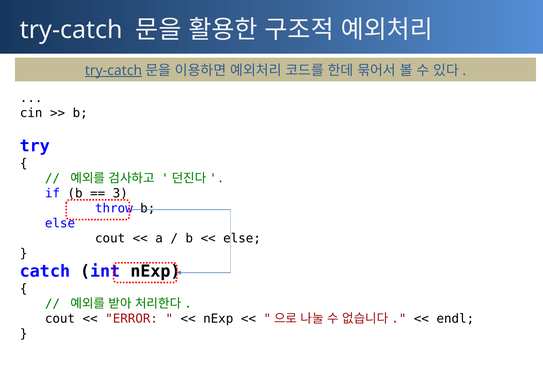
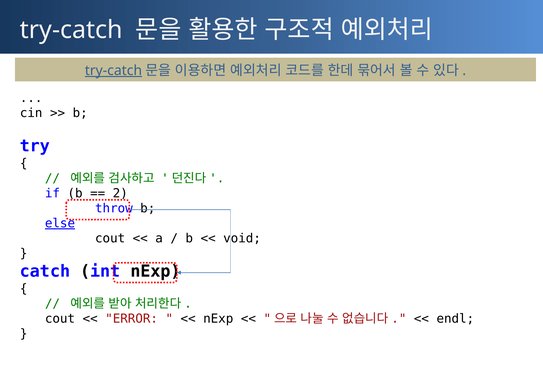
3: 3 -> 2
else at (60, 223) underline: none -> present
else at (242, 238): else -> void
